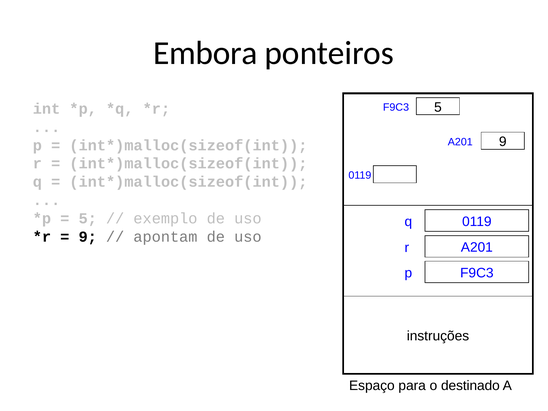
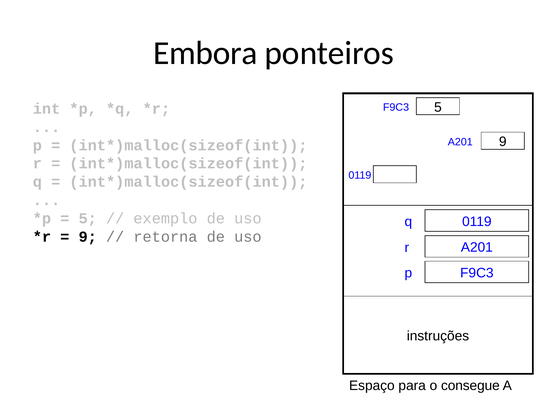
apontam: apontam -> retorna
destinado: destinado -> consegue
